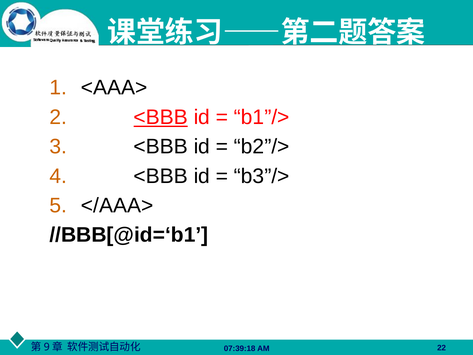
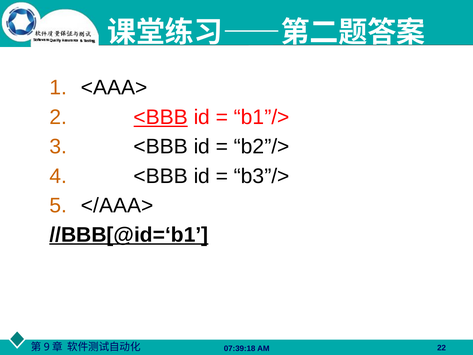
//BBB[@id=‘b1 underline: none -> present
